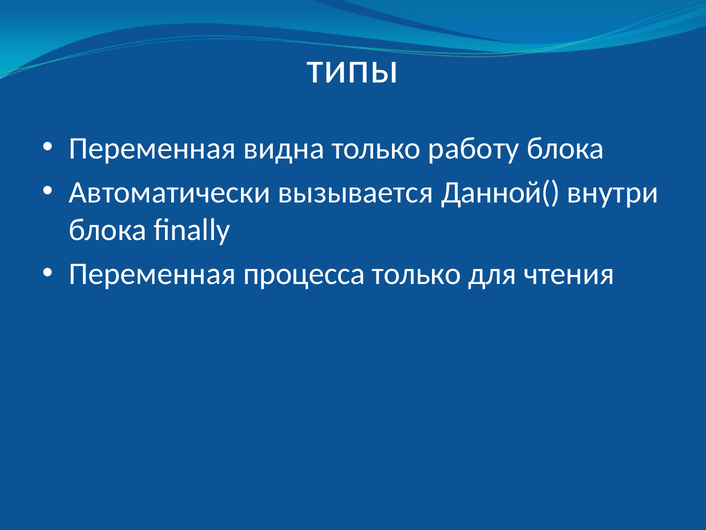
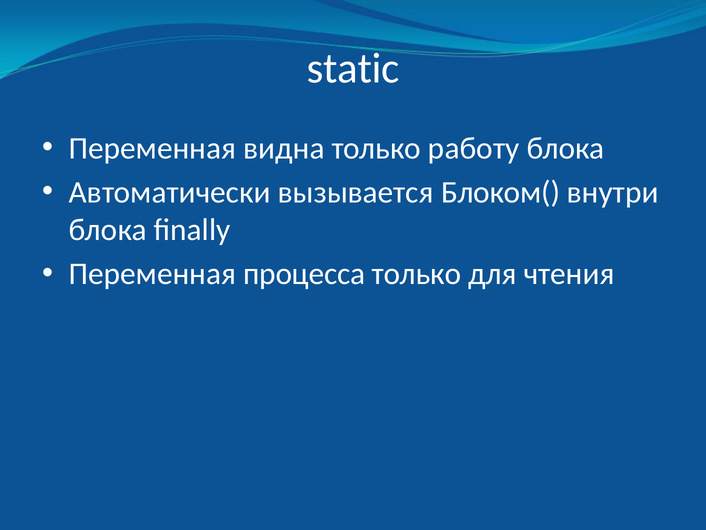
типы: типы -> static
Данной(: Данной( -> Блоком(
